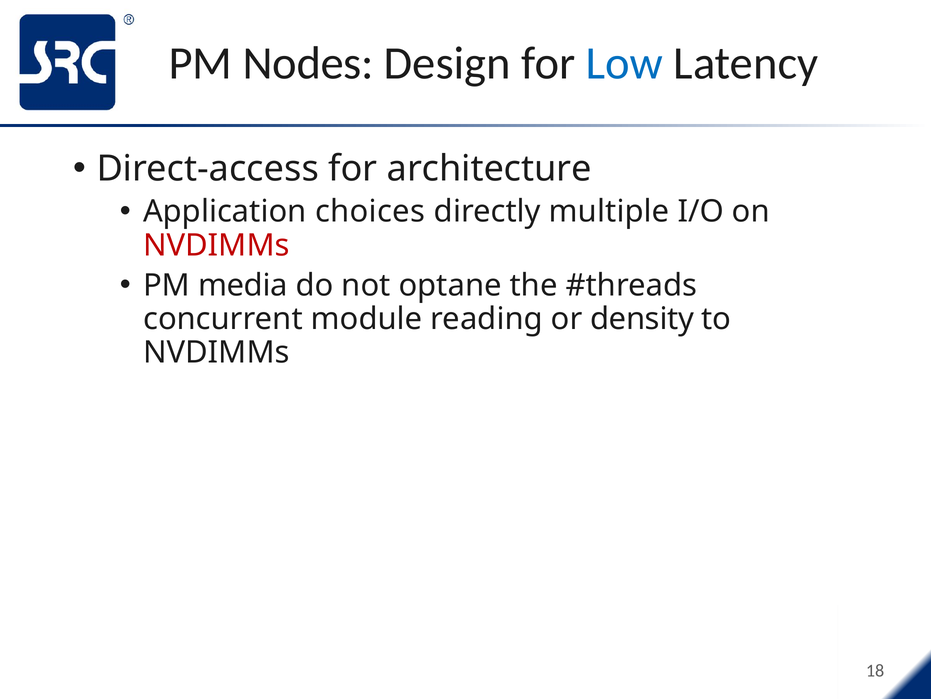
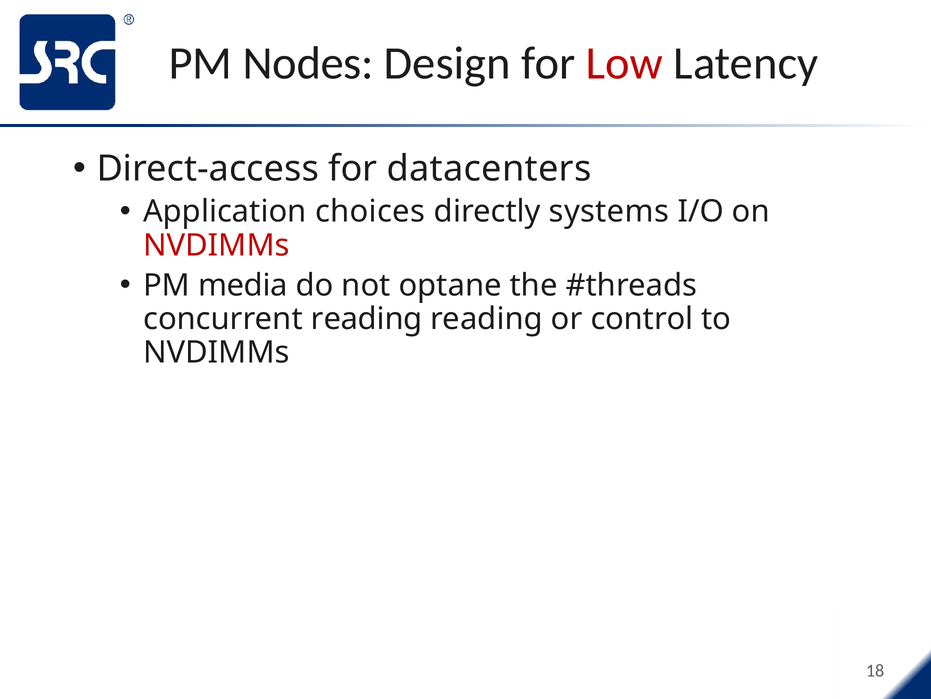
Low colour: blue -> red
architecture: architecture -> datacenters
multiple: multiple -> systems
concurrent module: module -> reading
density: density -> control
